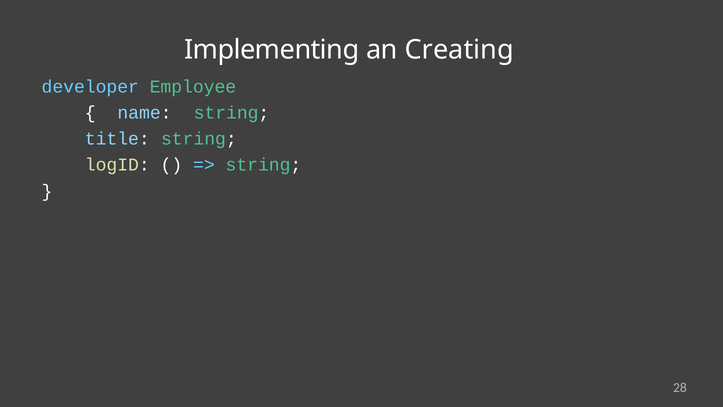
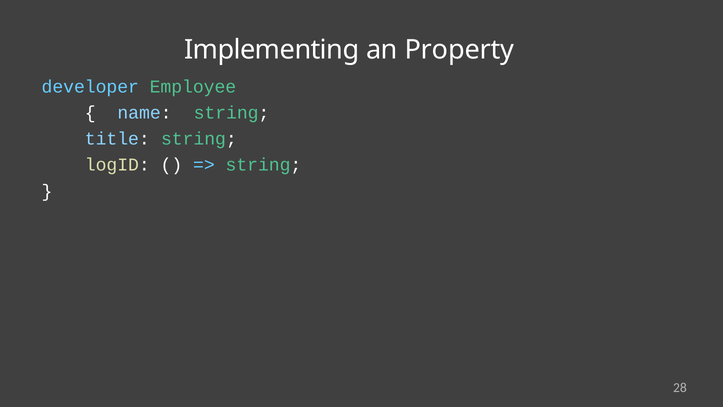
Creating: Creating -> Property
